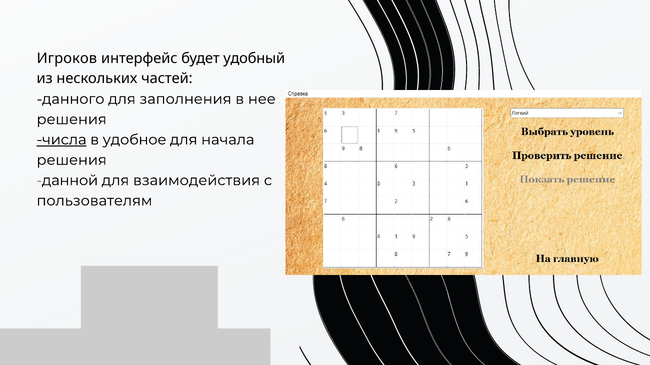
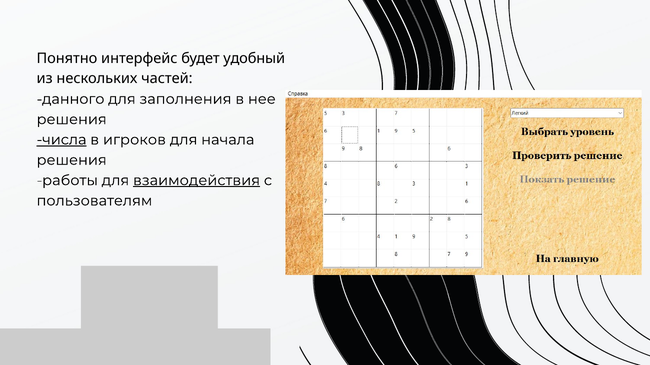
Игроков: Игроков -> Понятно
удобное: удобное -> игроков
данной: данной -> работы
взаимодействия underline: none -> present
